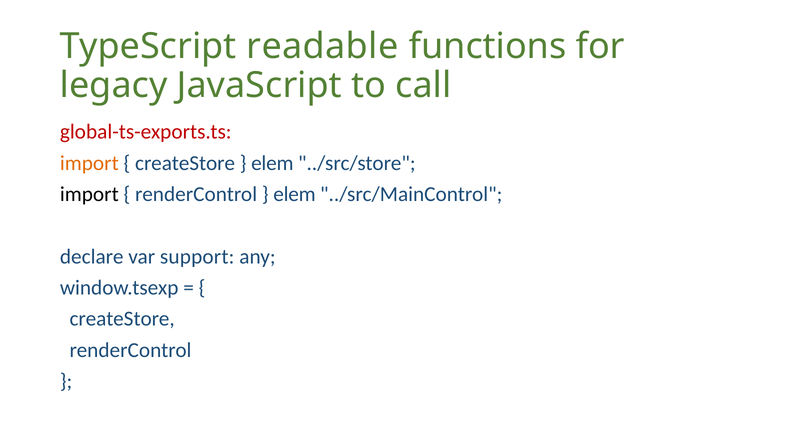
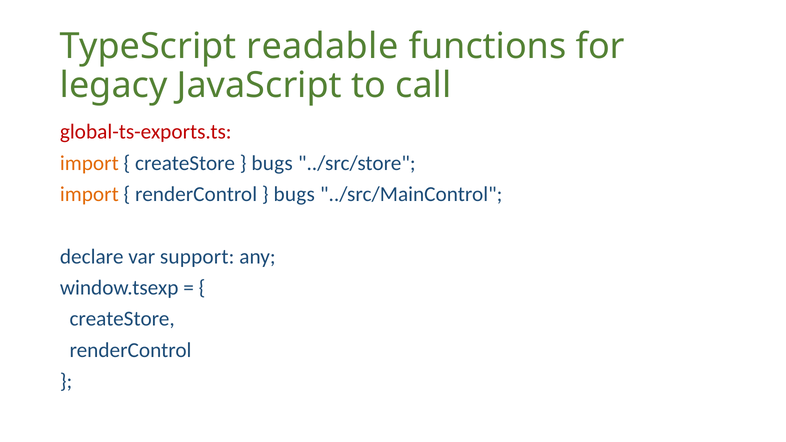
elem at (272, 163): elem -> bugs
import at (89, 194) colour: black -> orange
elem at (294, 194): elem -> bugs
